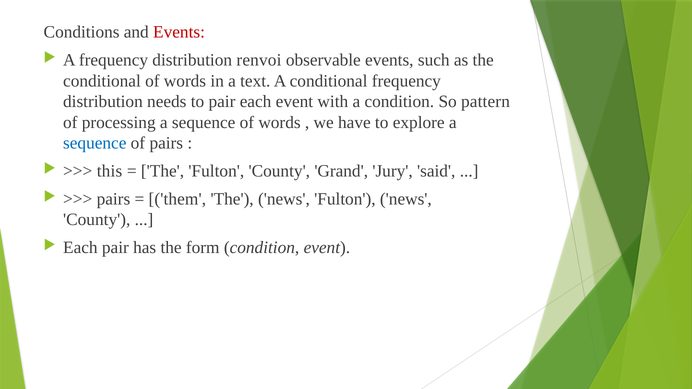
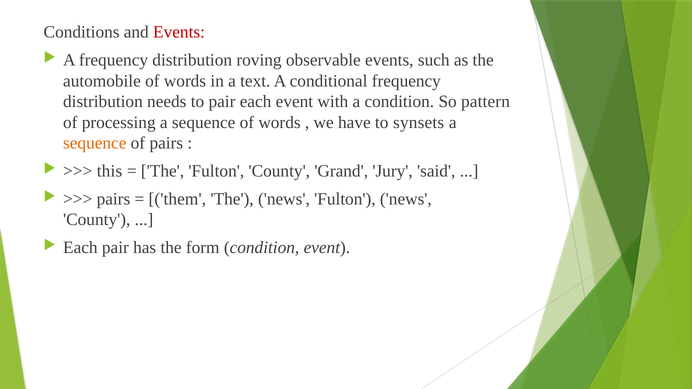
renvoi: renvoi -> roving
conditional at (102, 81): conditional -> automobile
explore: explore -> synsets
sequence at (95, 143) colour: blue -> orange
